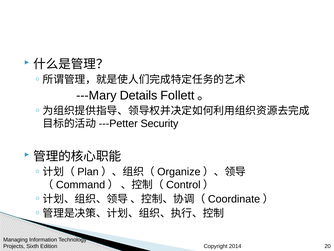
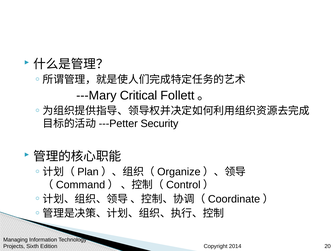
Details: Details -> Critical
